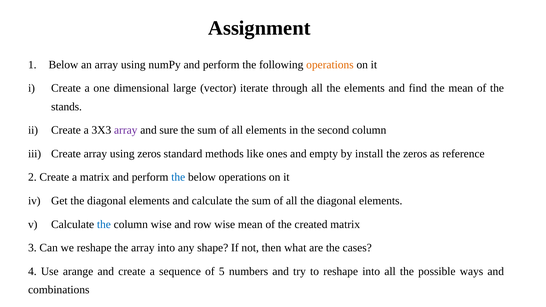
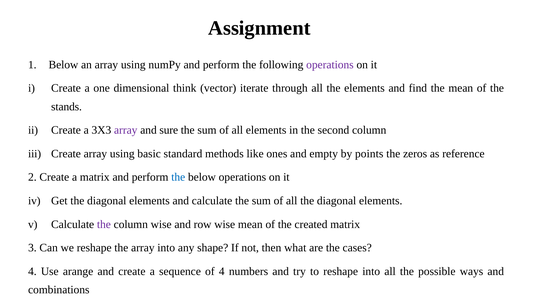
operations at (330, 65) colour: orange -> purple
large: large -> think
using zeros: zeros -> basic
install: install -> points
the at (104, 224) colour: blue -> purple
of 5: 5 -> 4
